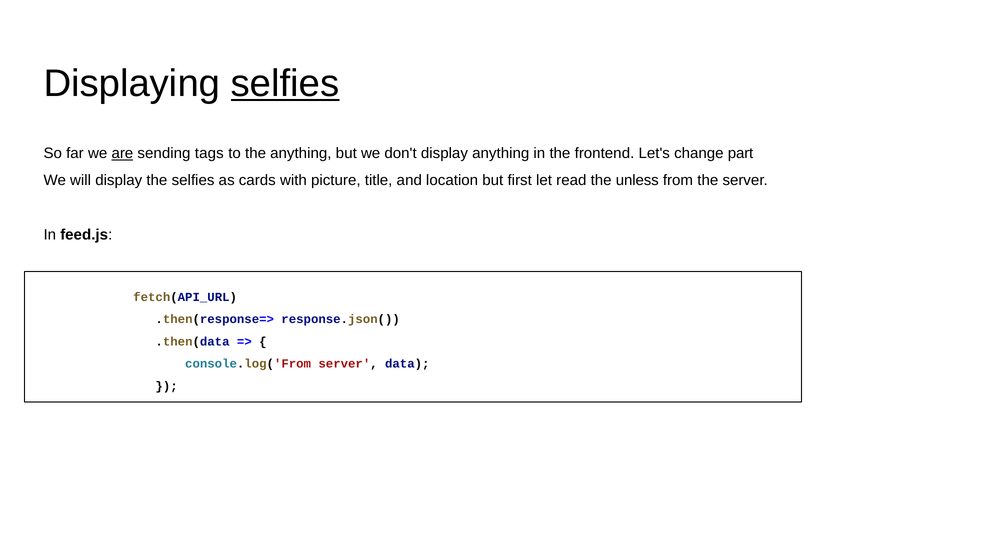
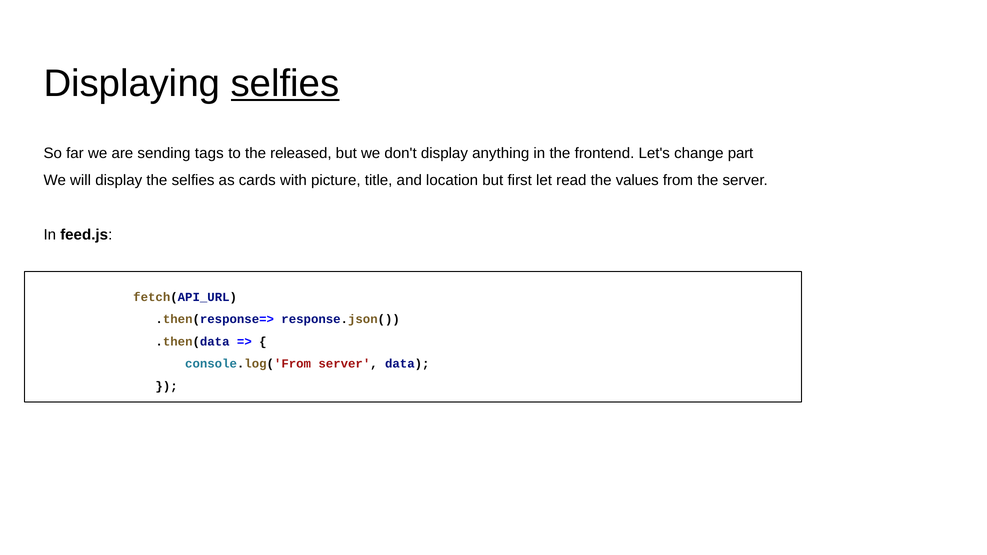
are underline: present -> none
the anything: anything -> released
unless: unless -> values
